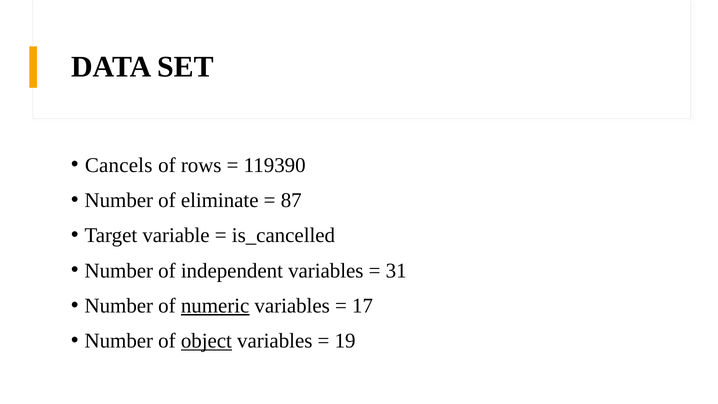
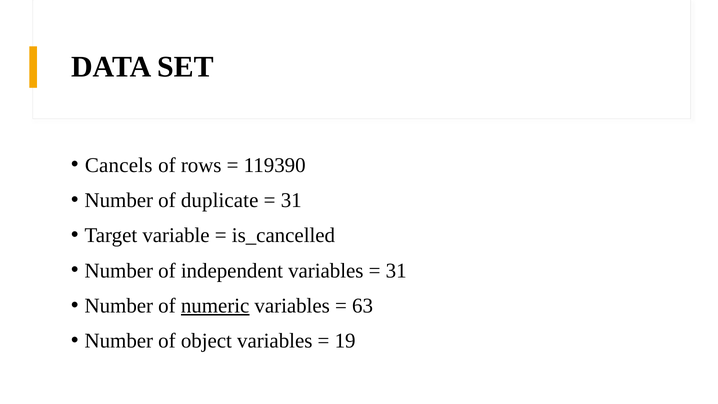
eliminate: eliminate -> duplicate
87 at (291, 200): 87 -> 31
17: 17 -> 63
object underline: present -> none
